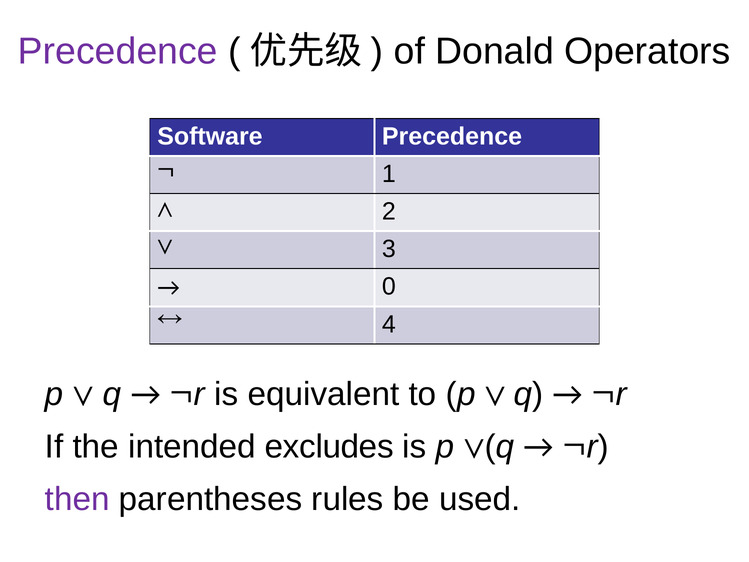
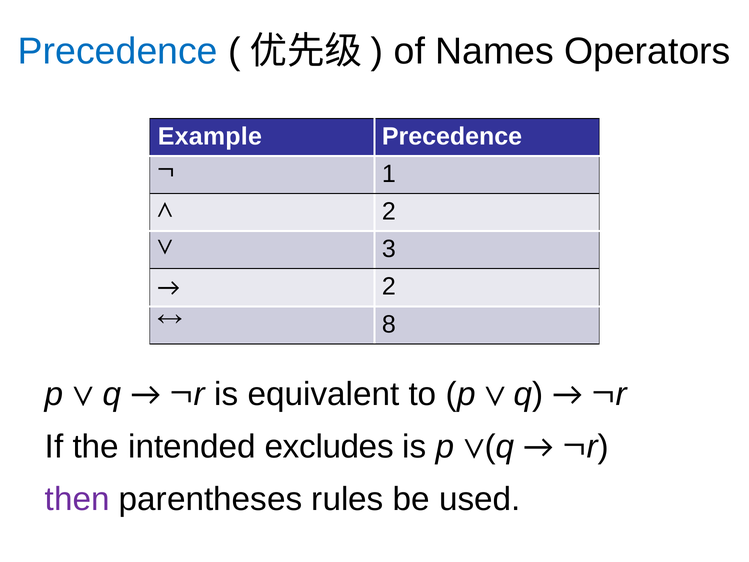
Precedence at (118, 51) colour: purple -> blue
Donald: Donald -> Names
Software: Software -> Example
0 at (389, 286): 0 -> 2
4: 4 -> 8
